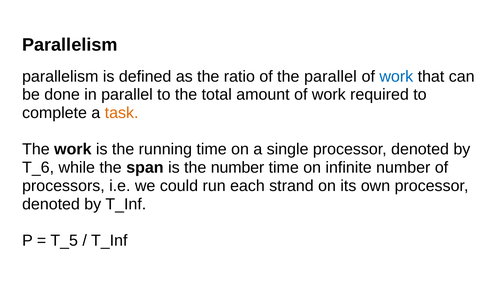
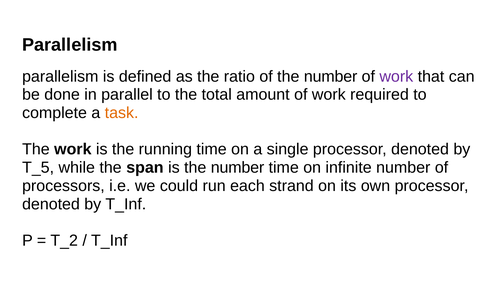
of the parallel: parallel -> number
work at (396, 76) colour: blue -> purple
T_6: T_6 -> T_5
T_5: T_5 -> T_2
